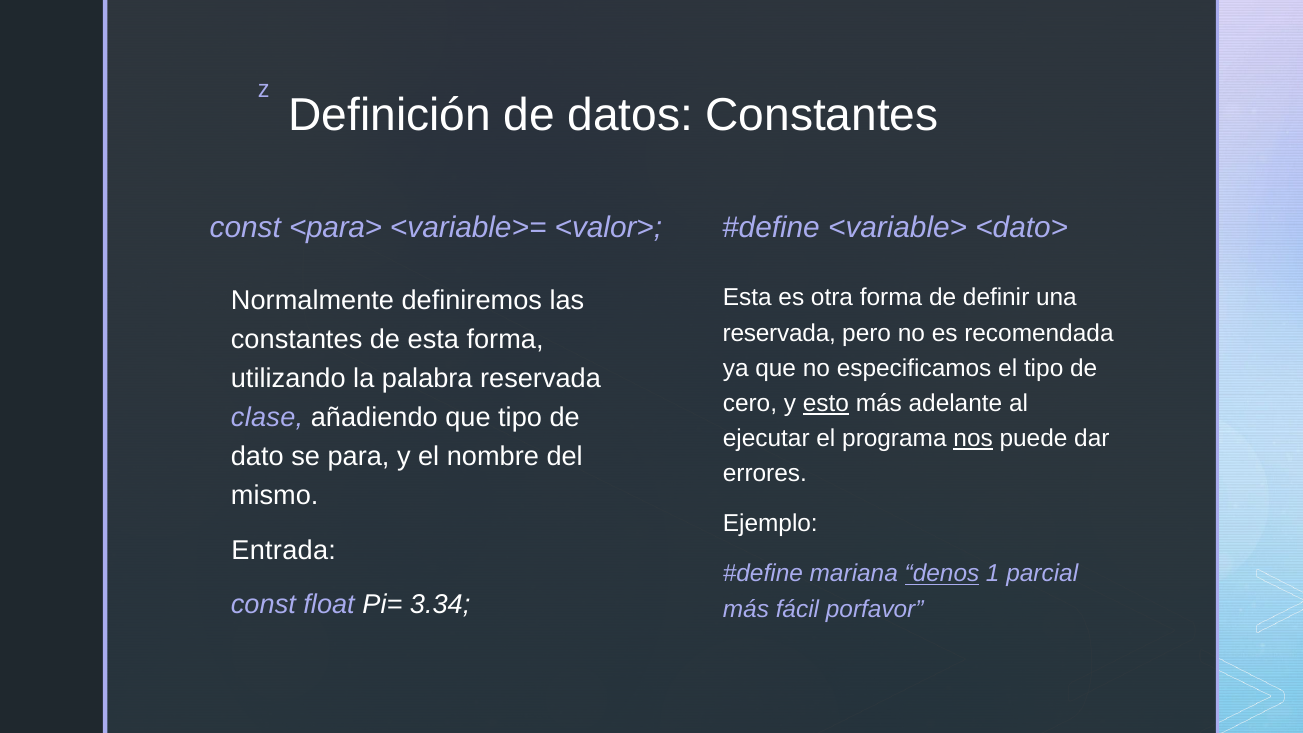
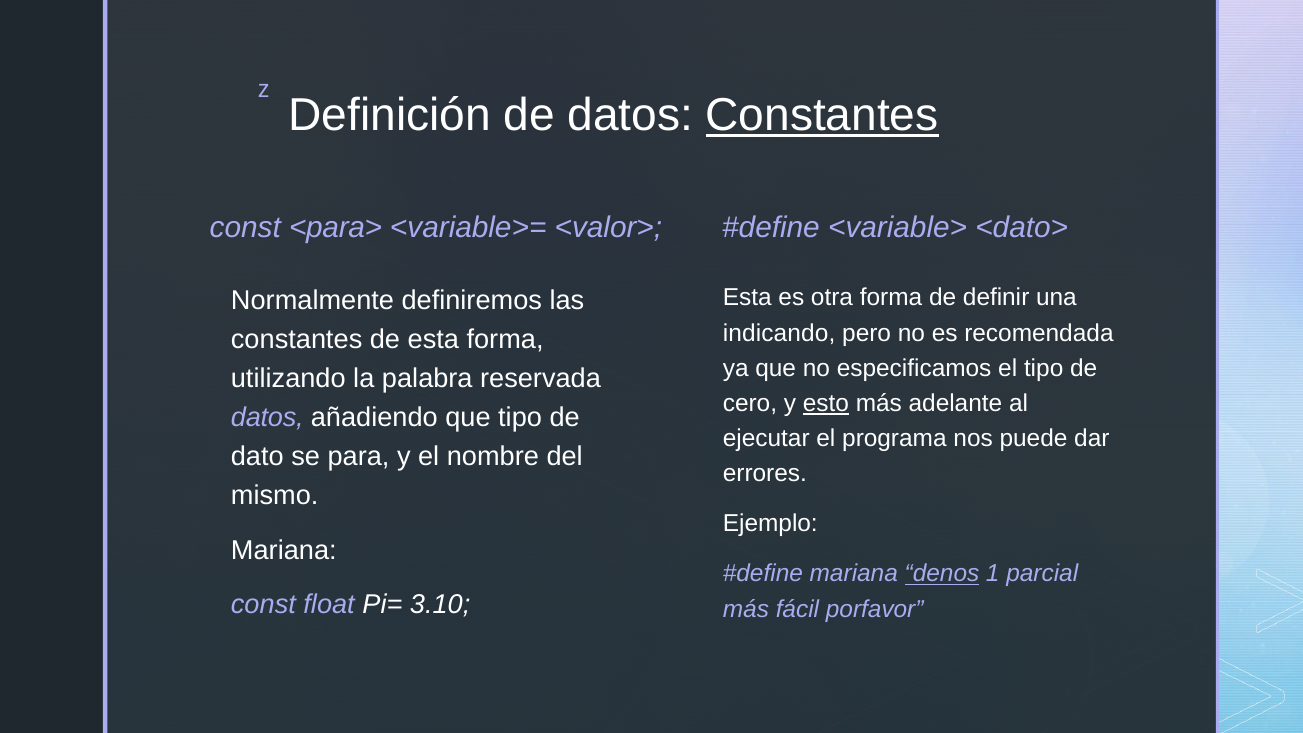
Constantes at (822, 116) underline: none -> present
reservada at (779, 333): reservada -> indicando
clase at (267, 418): clase -> datos
nos underline: present -> none
Entrada at (284, 550): Entrada -> Mariana
3.34: 3.34 -> 3.10
